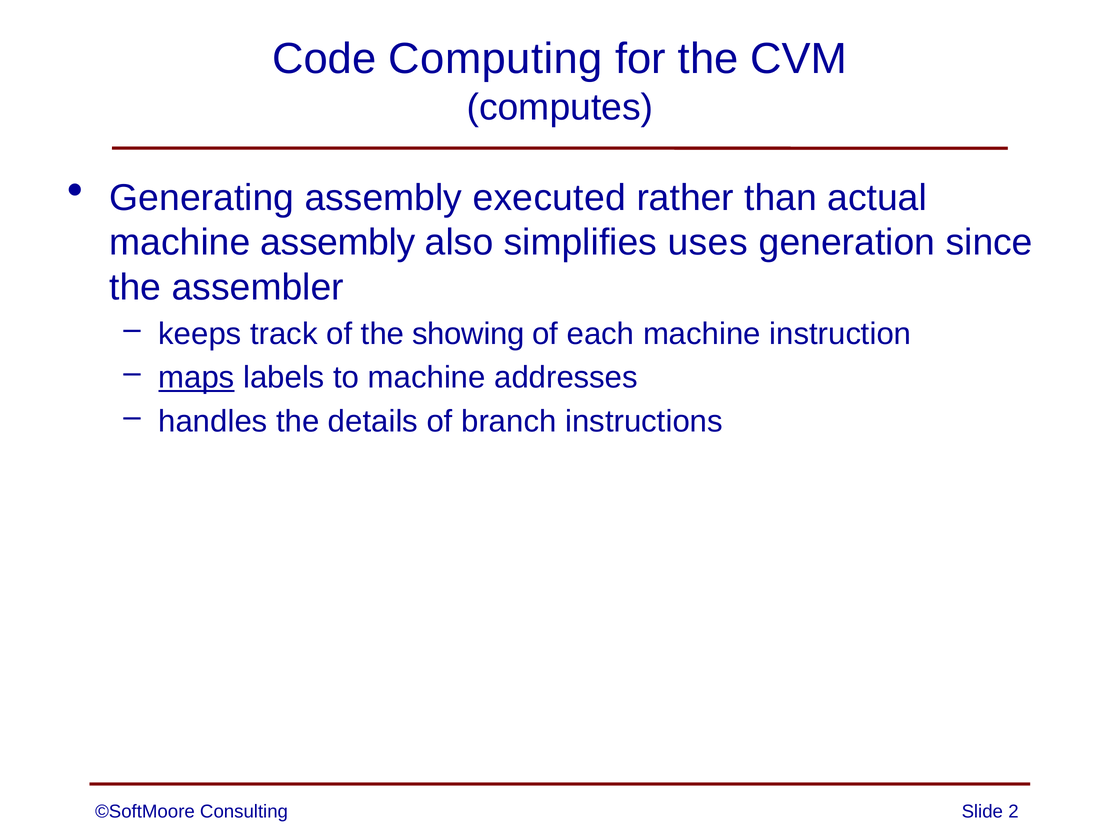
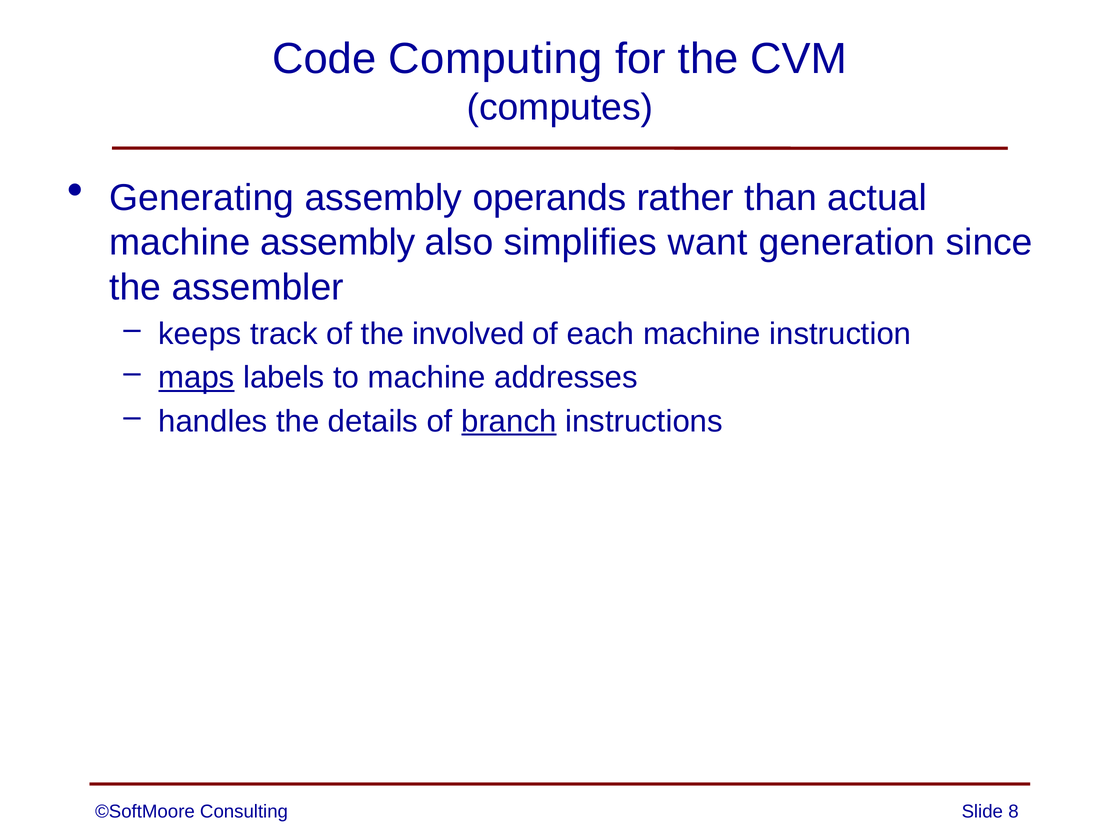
executed: executed -> operands
uses: uses -> want
showing: showing -> involved
branch underline: none -> present
2: 2 -> 8
